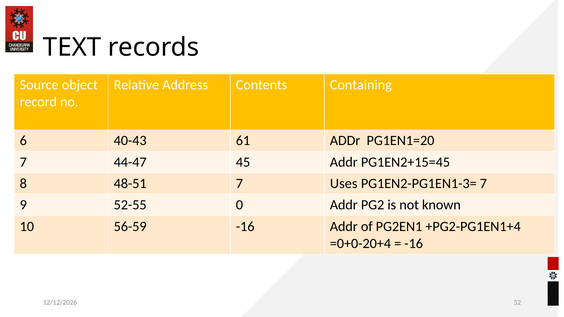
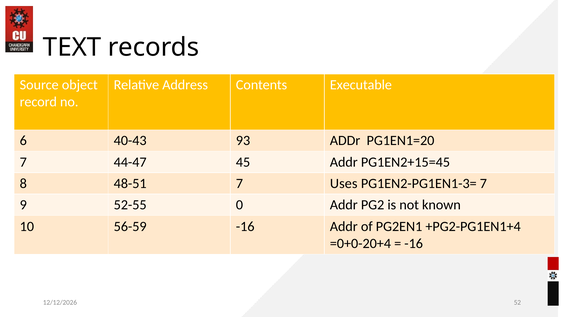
Containing: Containing -> Executable
61: 61 -> 93
